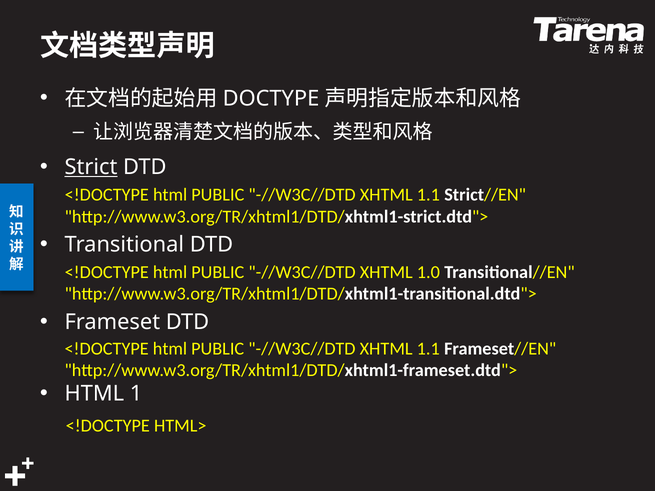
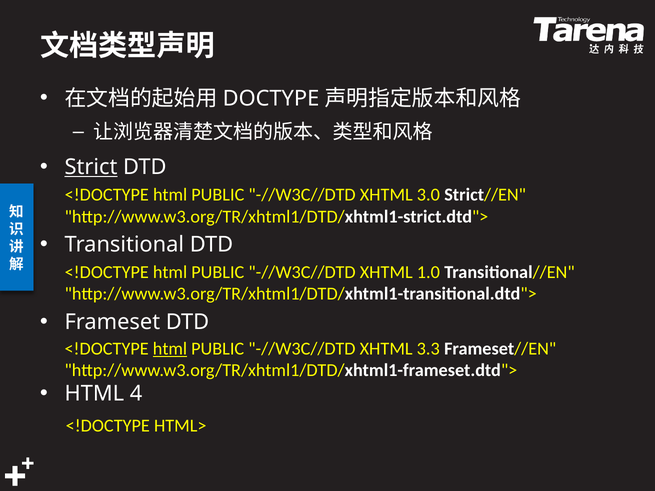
1.1 at (428, 195): 1.1 -> 3.0
html at (170, 349) underline: none -> present
1.1 at (428, 349): 1.1 -> 3.3
1: 1 -> 4
